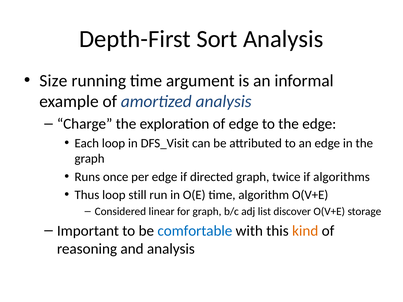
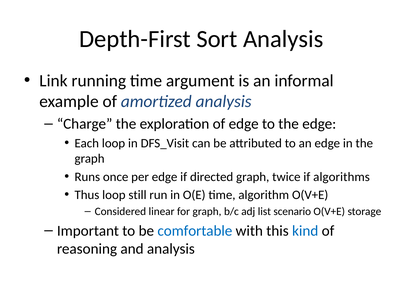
Size: Size -> Link
discover: discover -> scenario
kind colour: orange -> blue
